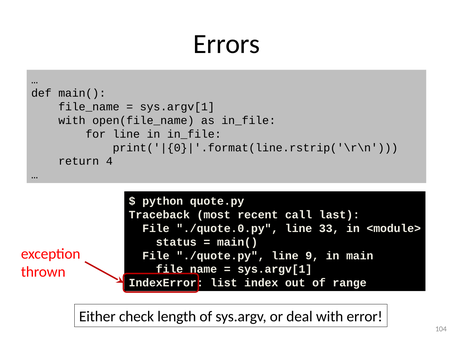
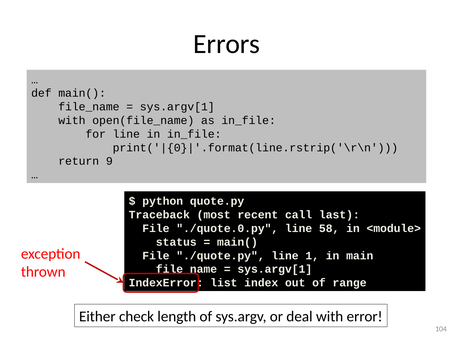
4: 4 -> 9
33: 33 -> 58
9: 9 -> 1
